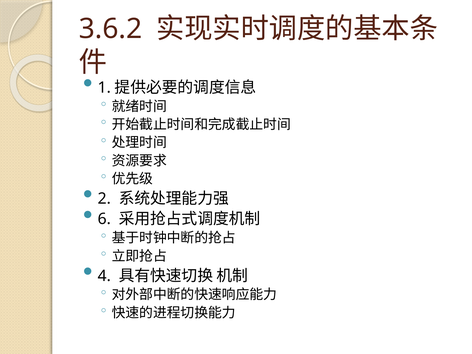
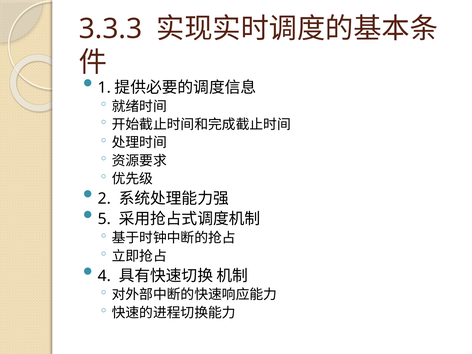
3.6.2: 3.6.2 -> 3.3.3
6: 6 -> 5
